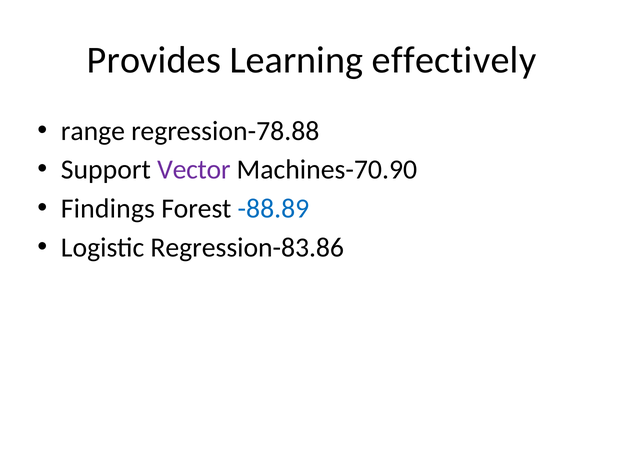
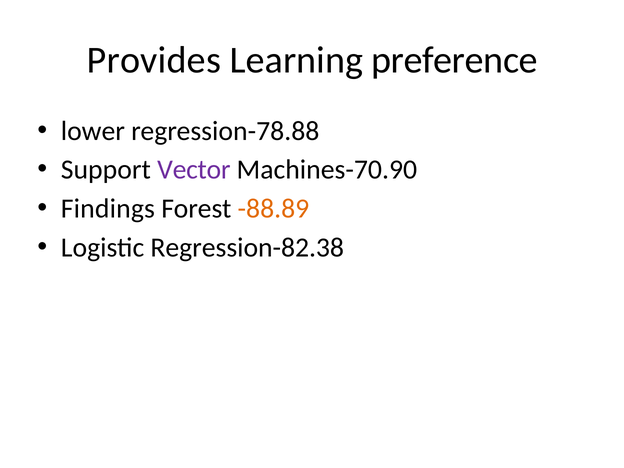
effectively: effectively -> preference
range: range -> lower
-88.89 colour: blue -> orange
Regression-83.86: Regression-83.86 -> Regression-82.38
